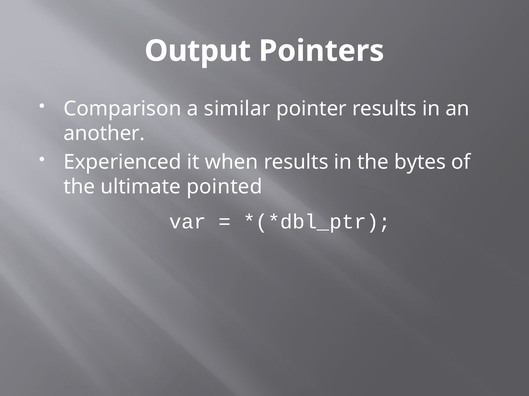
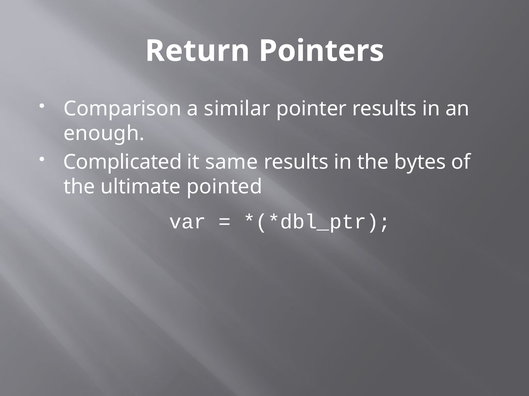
Output: Output -> Return
another: another -> enough
Experienced: Experienced -> Complicated
when: when -> same
